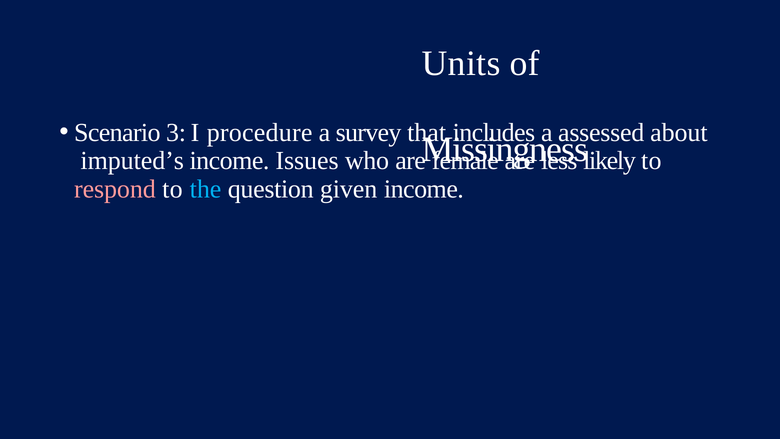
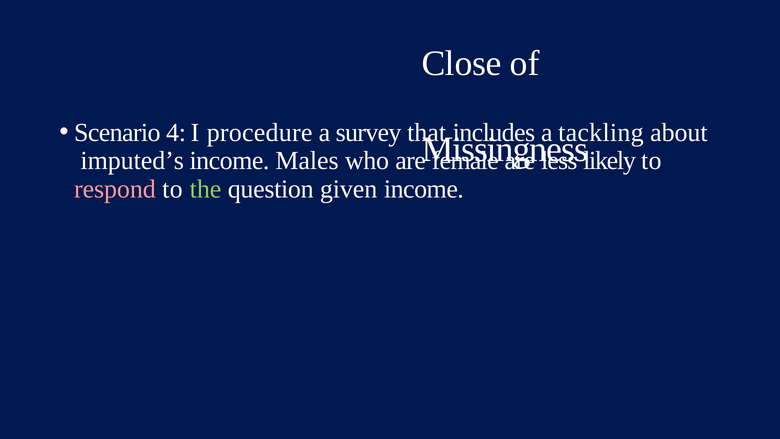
Units: Units -> Close
3: 3 -> 4
assessed: assessed -> tackling
Issues: Issues -> Males
the colour: light blue -> light green
